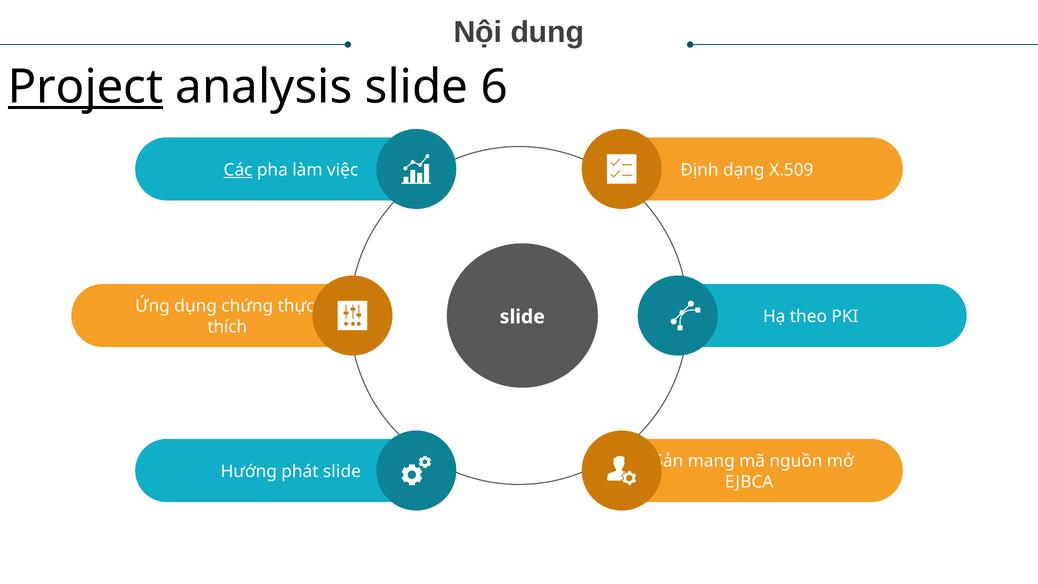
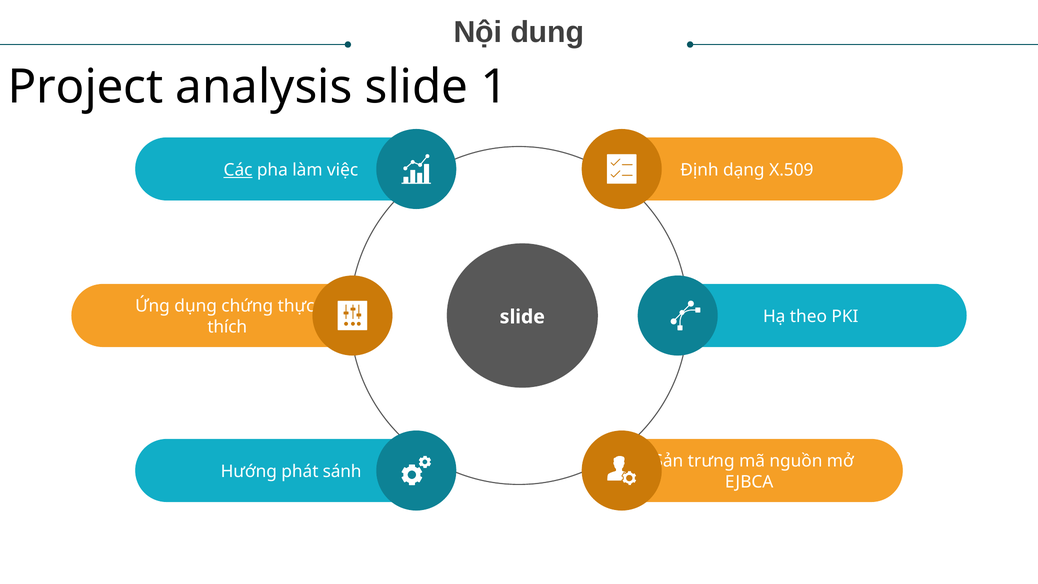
Project underline: present -> none
6: 6 -> 1
mang: mang -> trưng
phát slide: slide -> sánh
